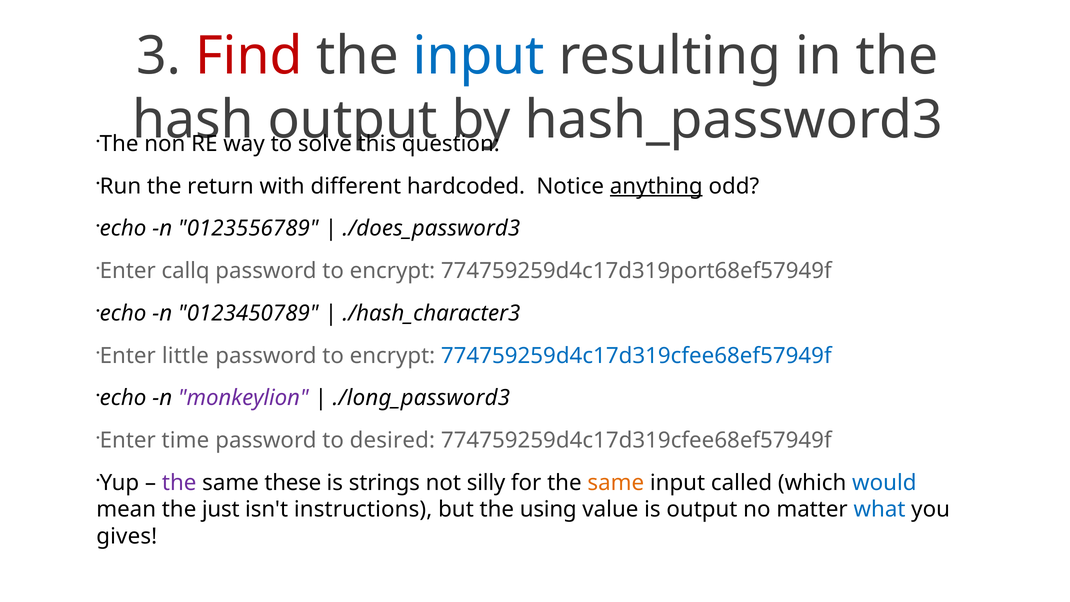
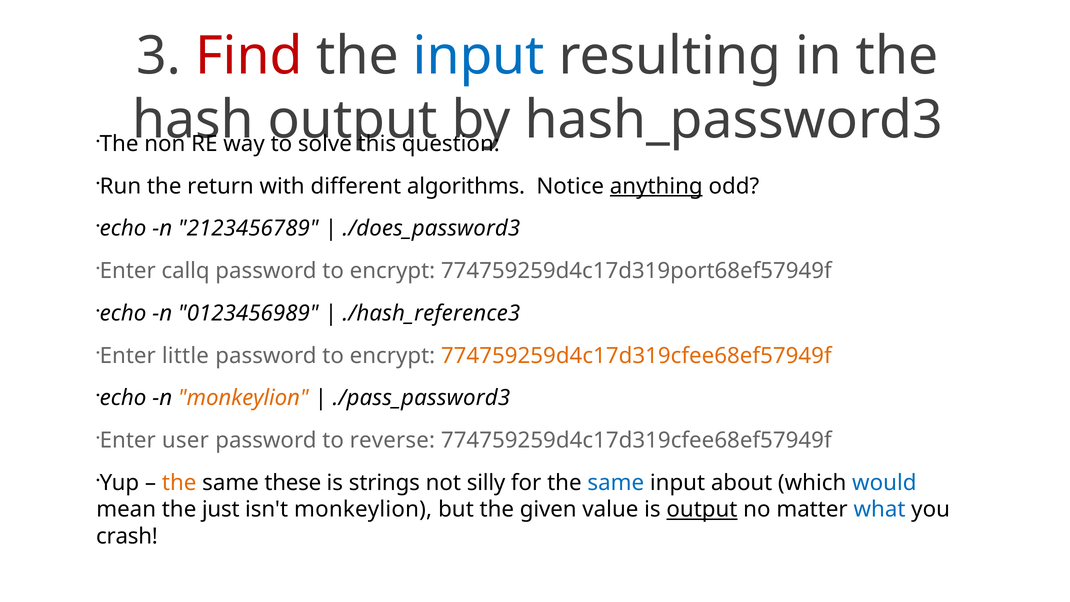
hardcoded: hardcoded -> algorithms
0123556789: 0123556789 -> 2123456789
0123450789: 0123450789 -> 0123456989
./hash_character3: ./hash_character3 -> ./hash_reference3
774759259d4c17d319cfee68ef57949f at (636, 356) colour: blue -> orange
monkeylion at (243, 398) colour: purple -> orange
./long_password3: ./long_password3 -> ./pass_password3
time: time -> user
desired: desired -> reverse
the at (179, 483) colour: purple -> orange
same at (616, 483) colour: orange -> blue
called: called -> about
isn't instructions: instructions -> monkeylion
using: using -> given
output at (702, 510) underline: none -> present
gives: gives -> crash
